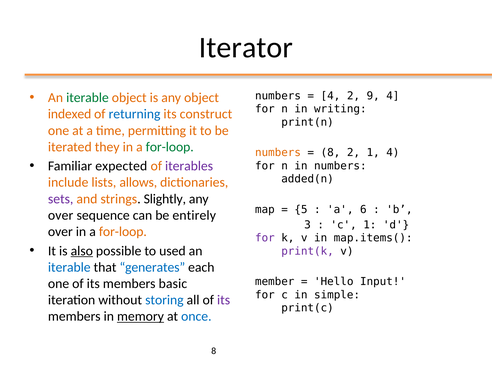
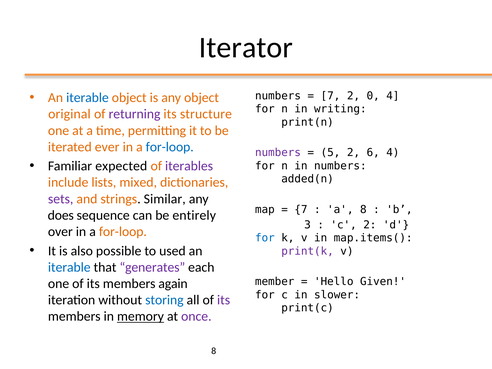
iterable at (87, 98) colour: green -> blue
4 at (330, 96): 4 -> 7
9: 9 -> 0
indexed: indexed -> original
returning colour: blue -> purple
construct: construct -> structure
they: they -> ever
for-loop at (170, 147) colour: green -> blue
numbers at (278, 153) colour: orange -> purple
8 at (330, 153): 8 -> 5
2 1: 1 -> 6
allows: allows -> mixed
Slightly: Slightly -> Similar
5 at (301, 210): 5 -> 7
a 6: 6 -> 8
over at (61, 215): over -> does
c 1: 1 -> 2
for at (265, 238) colour: purple -> blue
also underline: present -> none
generates colour: blue -> purple
Input: Input -> Given
basic: basic -> again
simple: simple -> slower
once colour: blue -> purple
